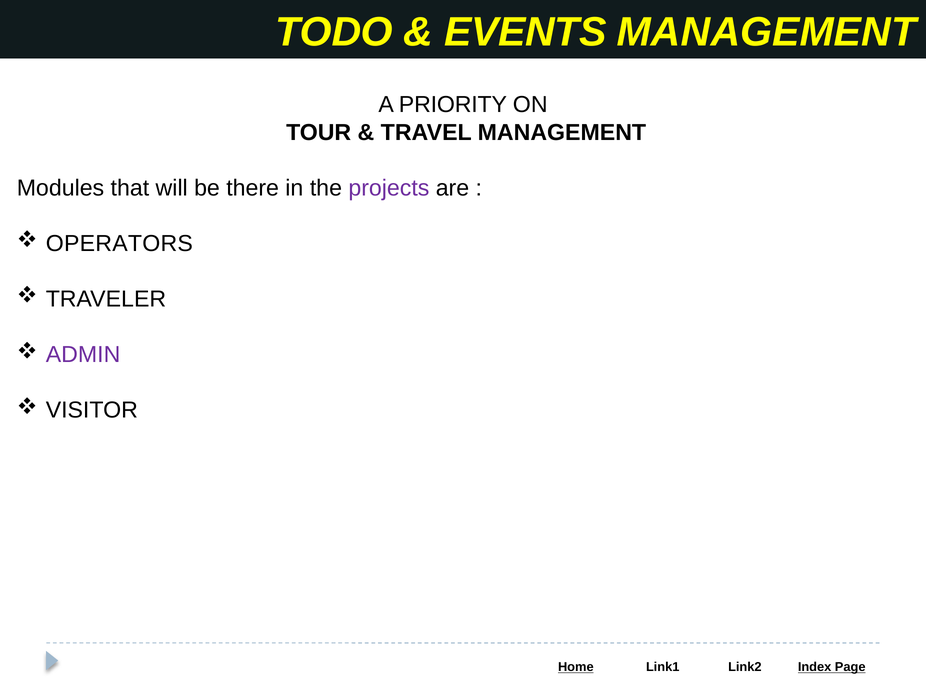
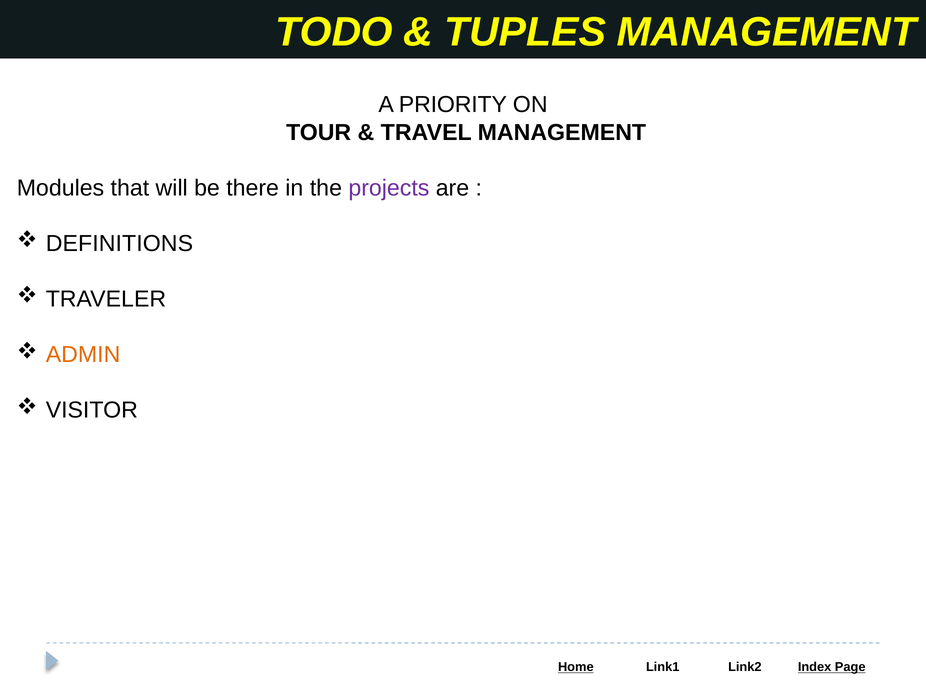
EVENTS: EVENTS -> TUPLES
OPERATORS: OPERATORS -> DEFINITIONS
ADMIN colour: purple -> orange
